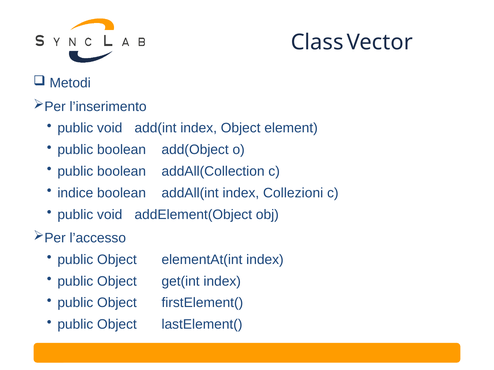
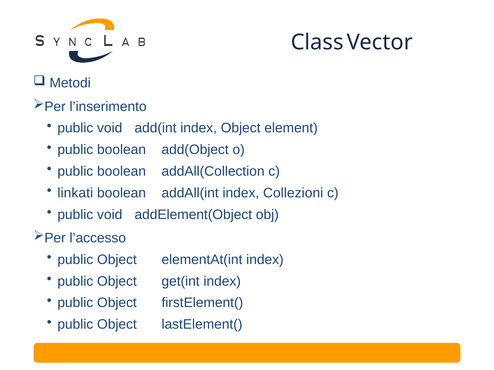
indice: indice -> linkati
